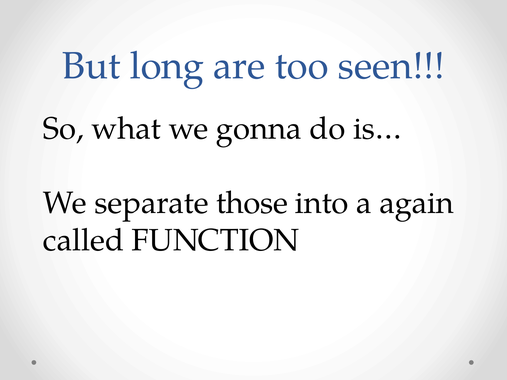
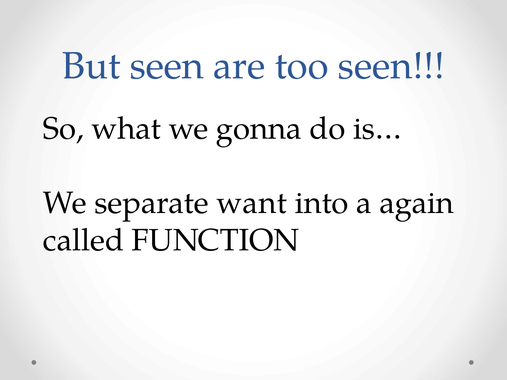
But long: long -> seen
those: those -> want
